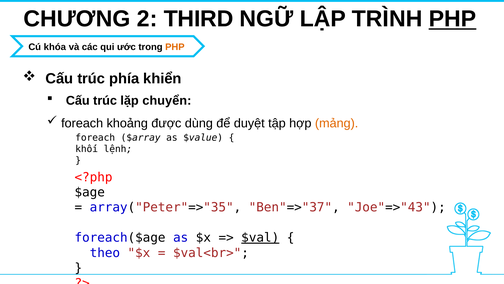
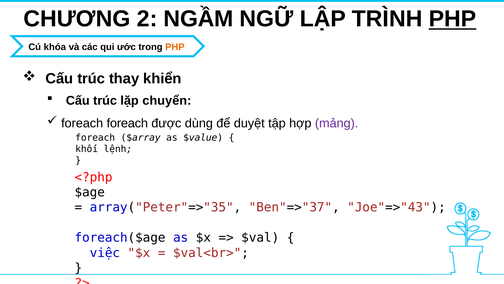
THIRD: THIRD -> NGẦM
phía: phía -> thay
foreach khoảng: khoảng -> foreach
mảng colour: orange -> purple
$val underline: present -> none
theo: theo -> việc
